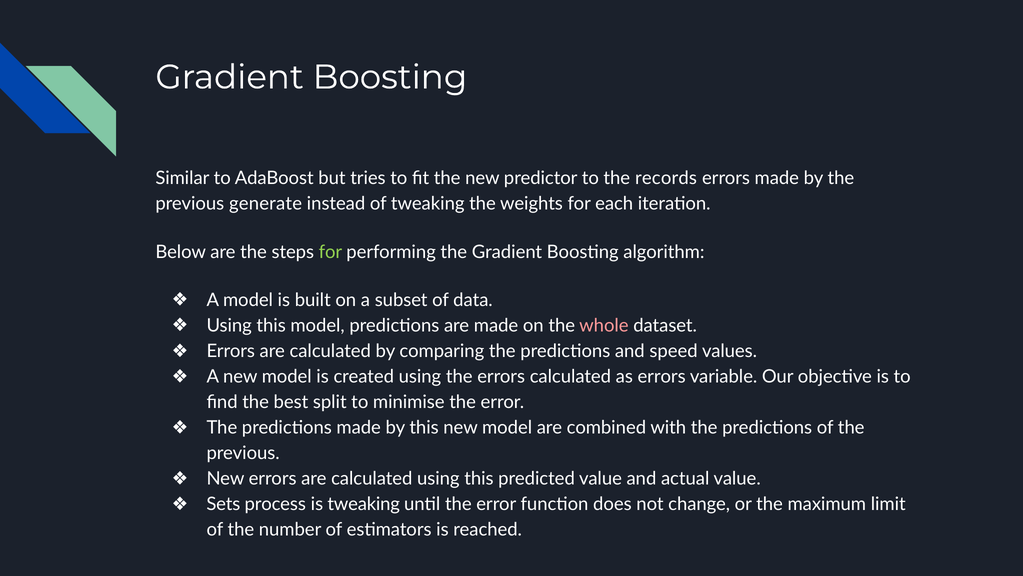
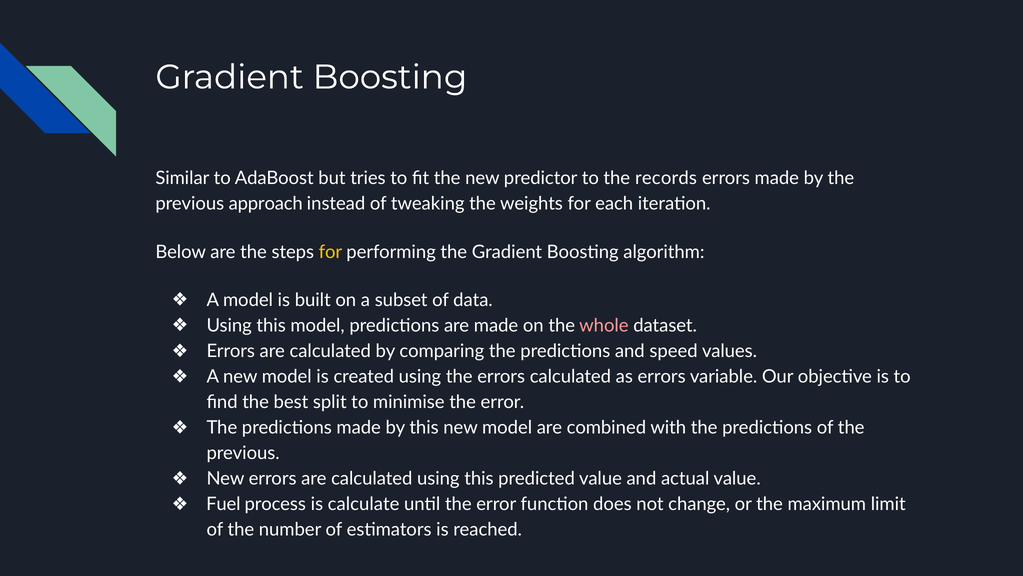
generate: generate -> approach
for at (330, 252) colour: light green -> yellow
Sets: Sets -> Fuel
is tweaking: tweaking -> calculate
